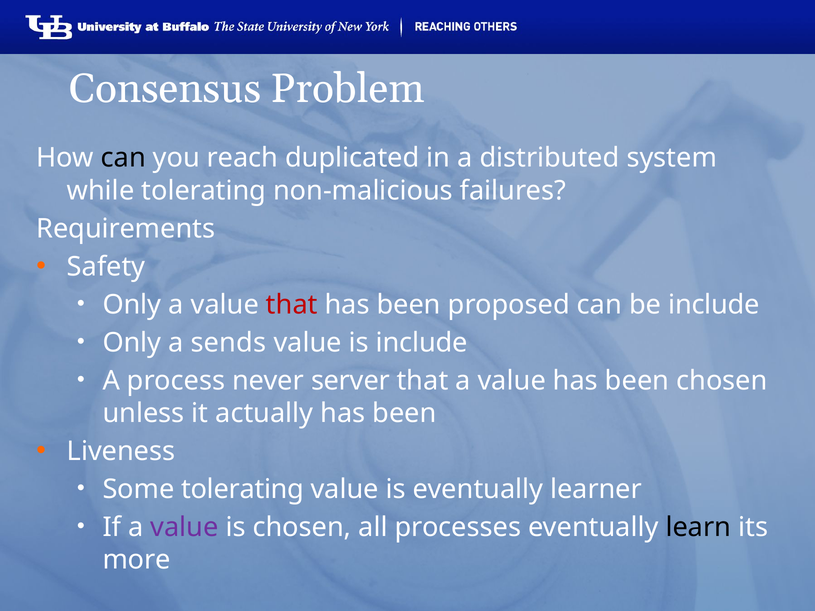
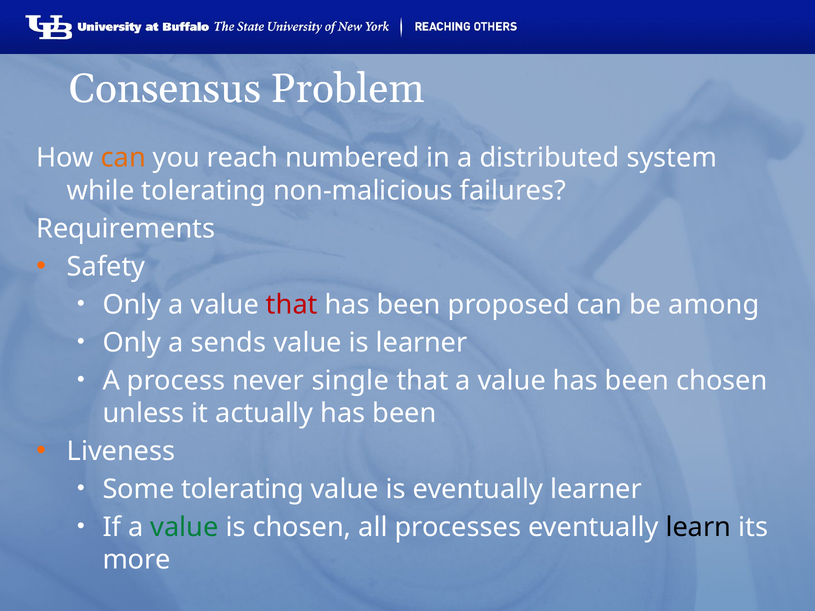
can at (123, 158) colour: black -> orange
duplicated: duplicated -> numbered
be include: include -> among
is include: include -> learner
server: server -> single
value at (184, 527) colour: purple -> green
